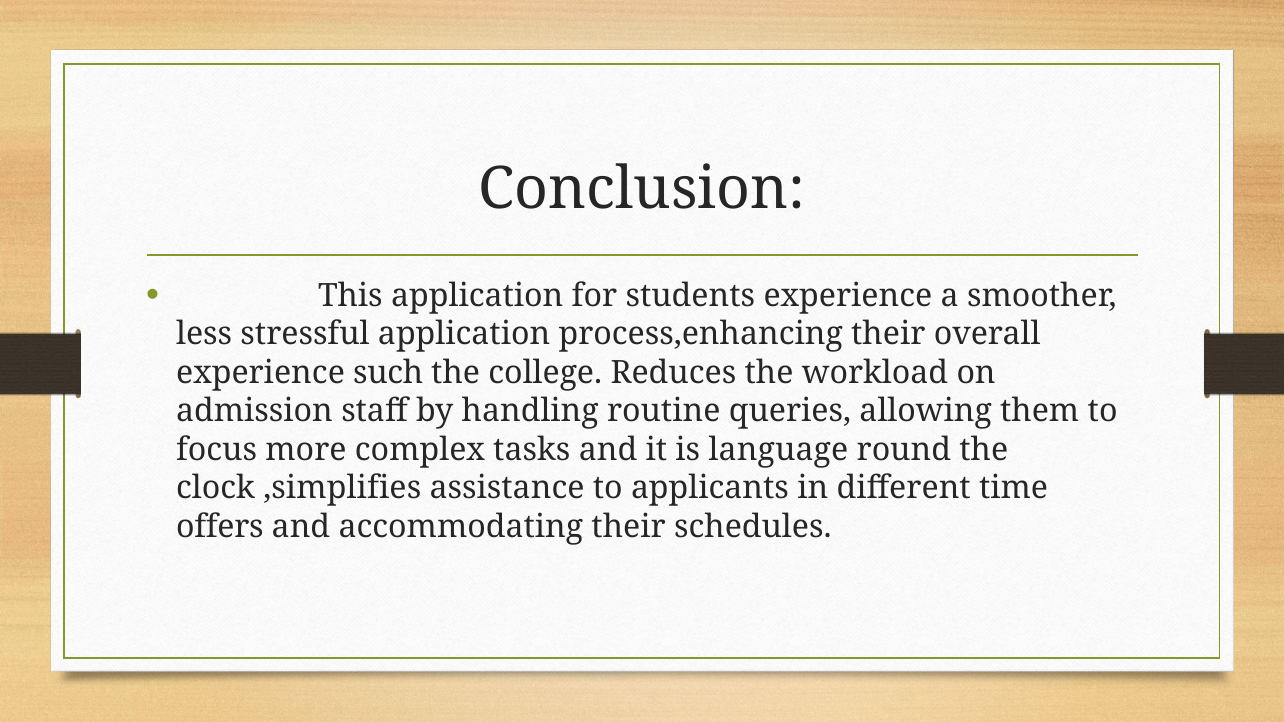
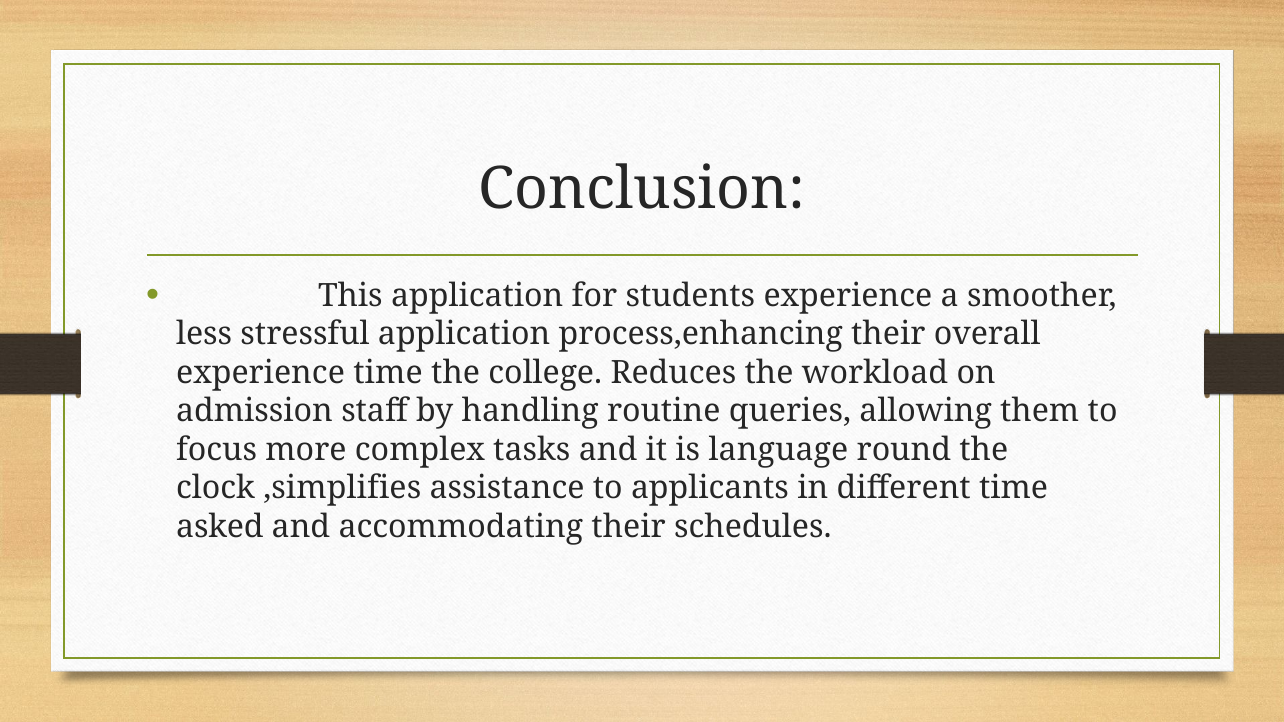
experience such: such -> time
offers: offers -> asked
